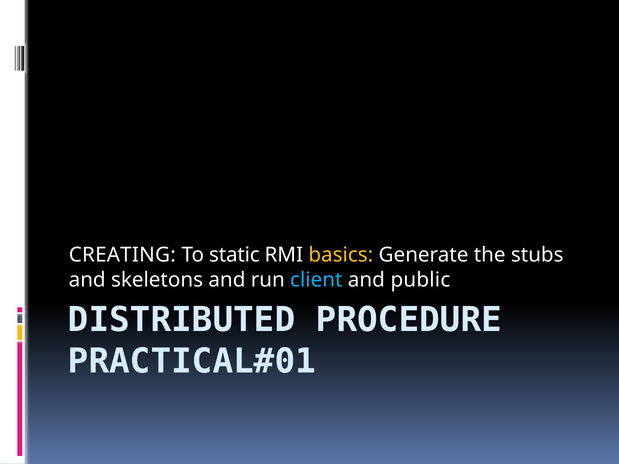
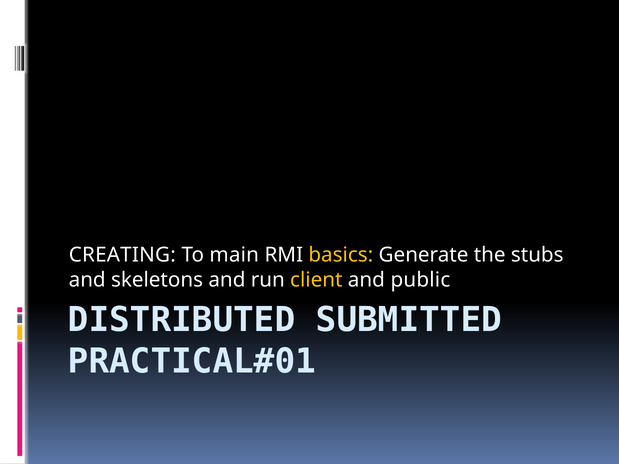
static: static -> main
client colour: light blue -> yellow
PROCEDURE: PROCEDURE -> SUBMITTED
